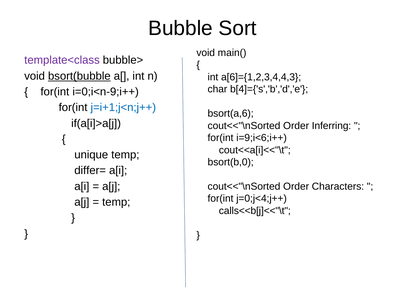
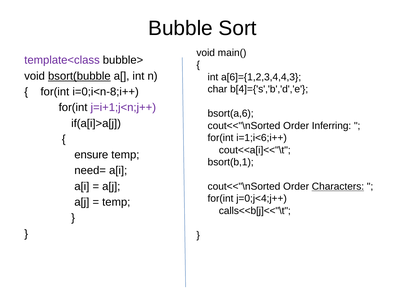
i=0;i<n-9;i++: i=0;i<n-9;i++ -> i=0;i<n-8;i++
j=i+1;j<n;j++ colour: blue -> purple
i=9;i<6;i++: i=9;i<6;i++ -> i=1;i<6;i++
unique: unique -> ensure
bsort(b,0: bsort(b,0 -> bsort(b,1
differ=: differ= -> need=
Characters underline: none -> present
